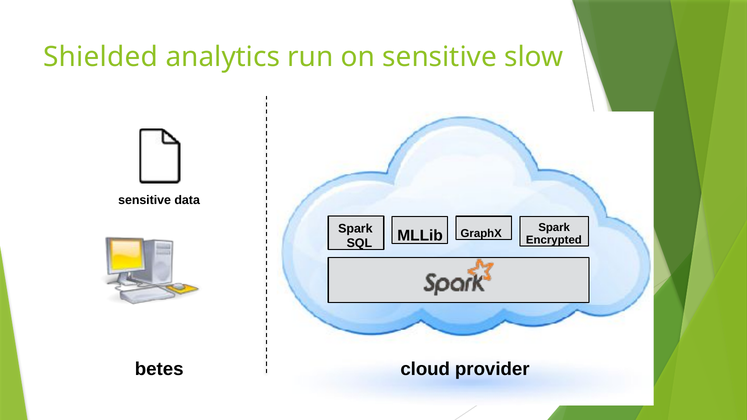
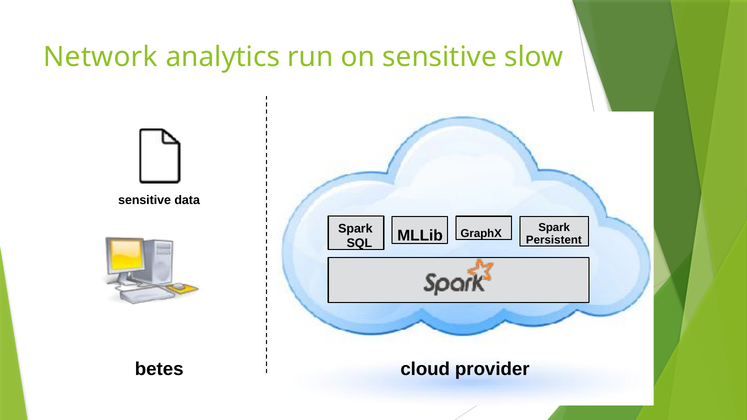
Shielded: Shielded -> Network
Encrypted: Encrypted -> Persistent
